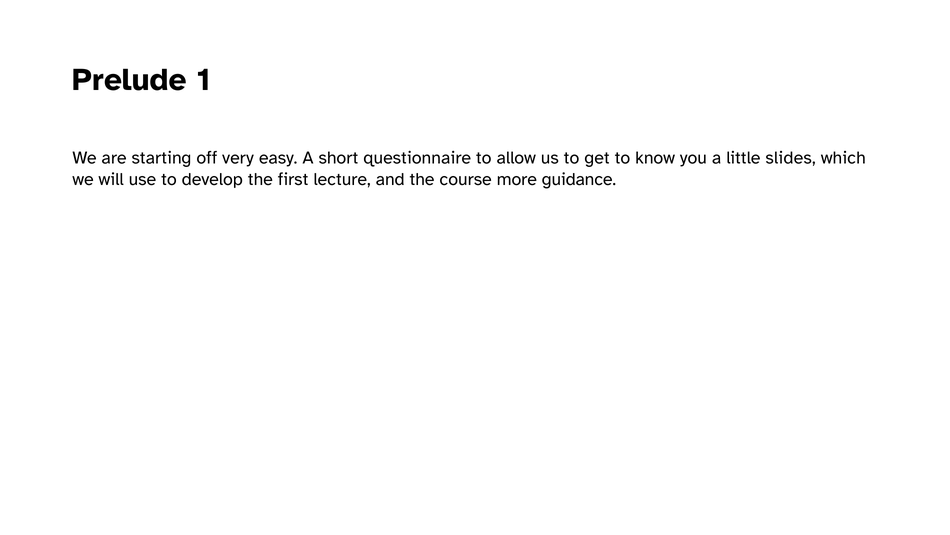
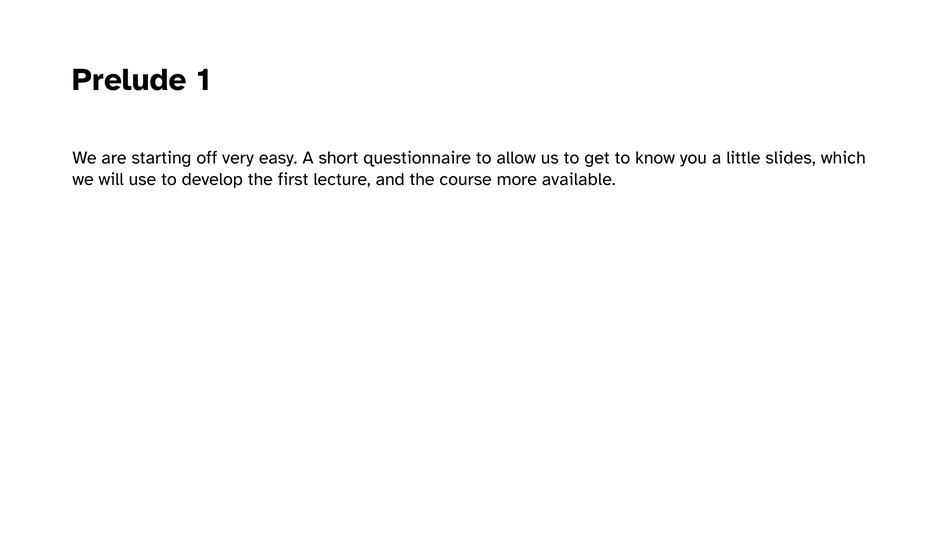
guidance: guidance -> available
